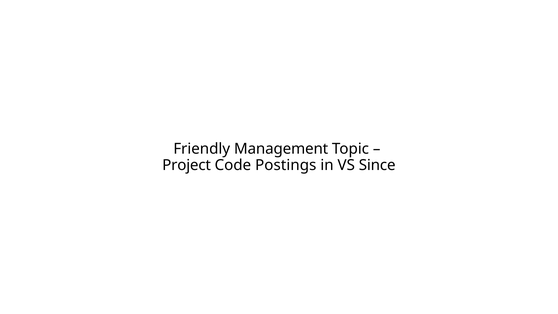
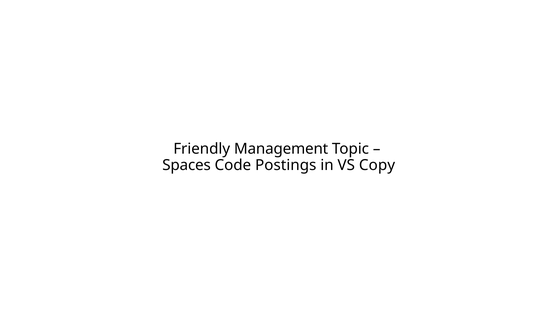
Project: Project -> Spaces
Since: Since -> Copy
